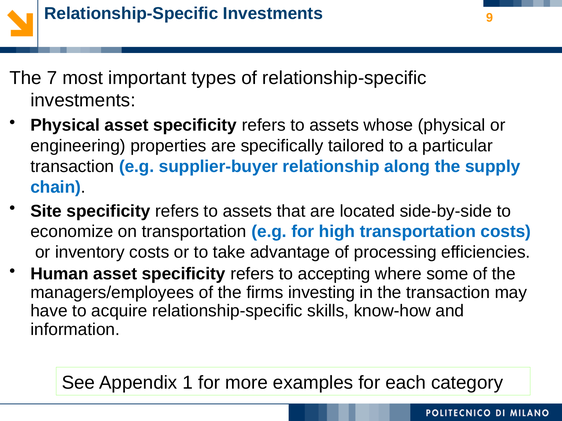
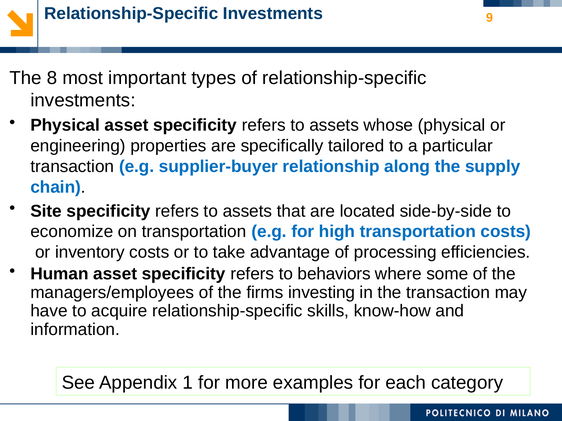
7: 7 -> 8
accepting: accepting -> behaviors
